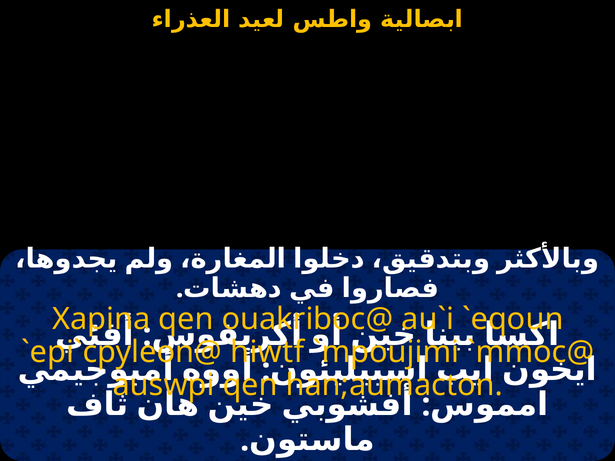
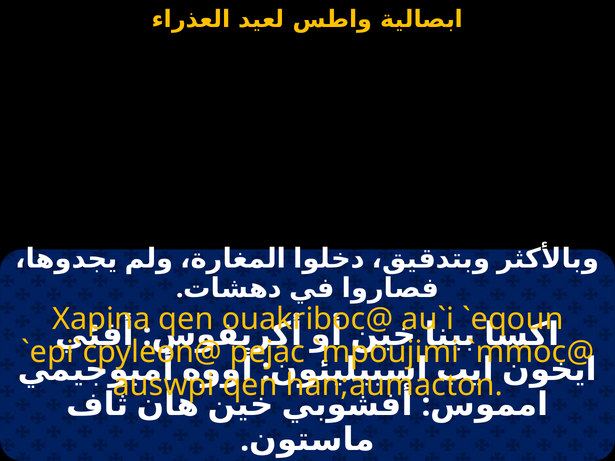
hiwtf: hiwtf -> pejac
